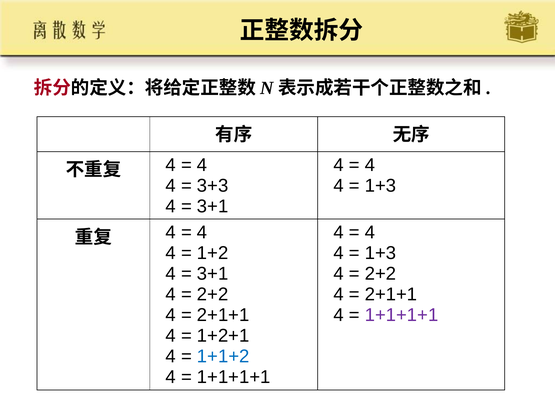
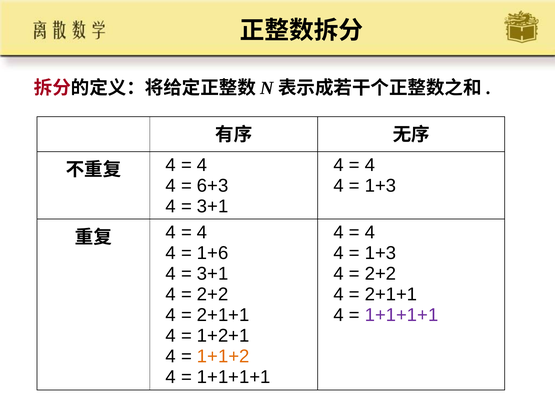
3+3: 3+3 -> 6+3
1+2: 1+2 -> 1+6
1+1+2 colour: blue -> orange
